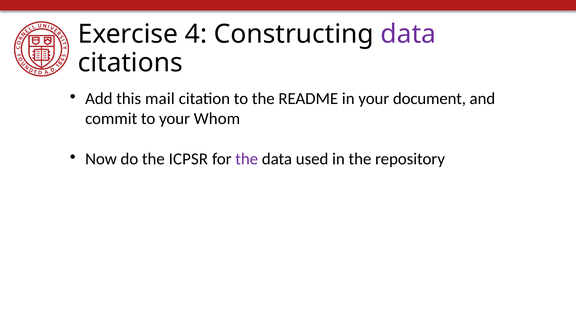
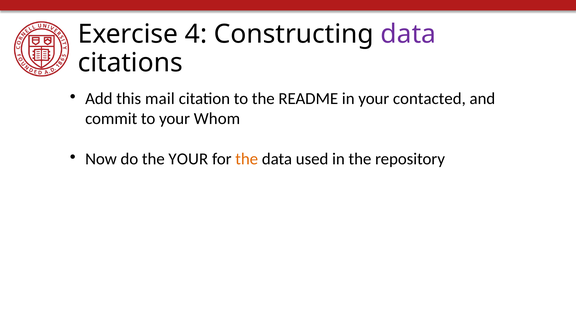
document: document -> contacted
the ICPSR: ICPSR -> YOUR
the at (247, 159) colour: purple -> orange
